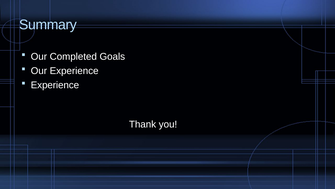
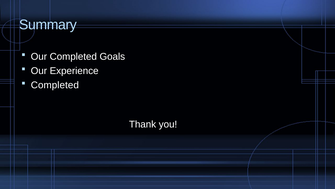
Experience at (55, 85): Experience -> Completed
